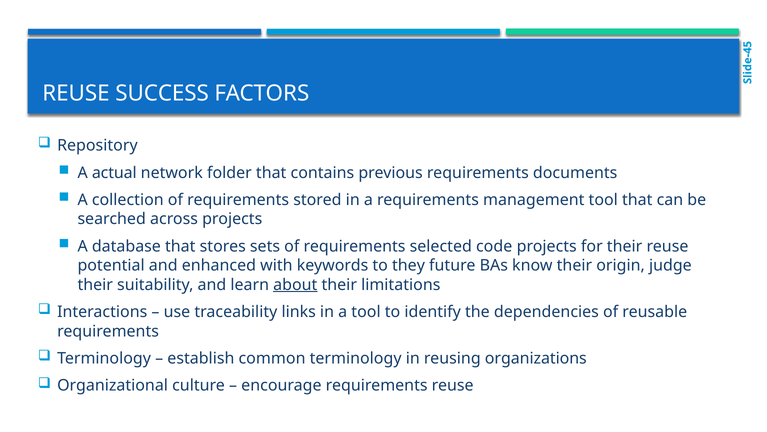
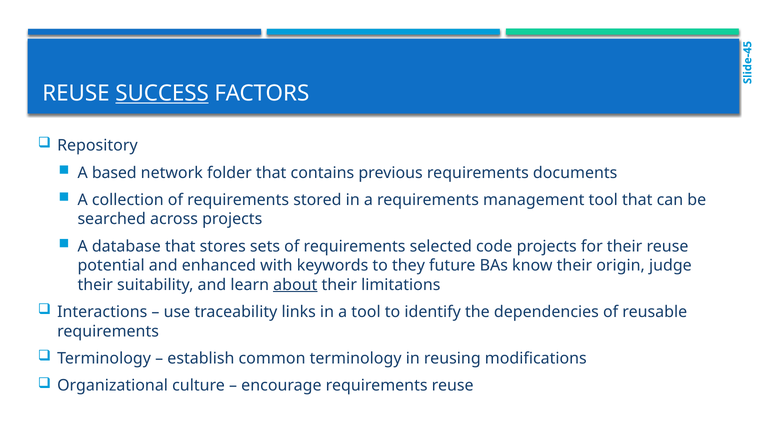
SUCCESS underline: none -> present
actual: actual -> based
organizations: organizations -> modifications
